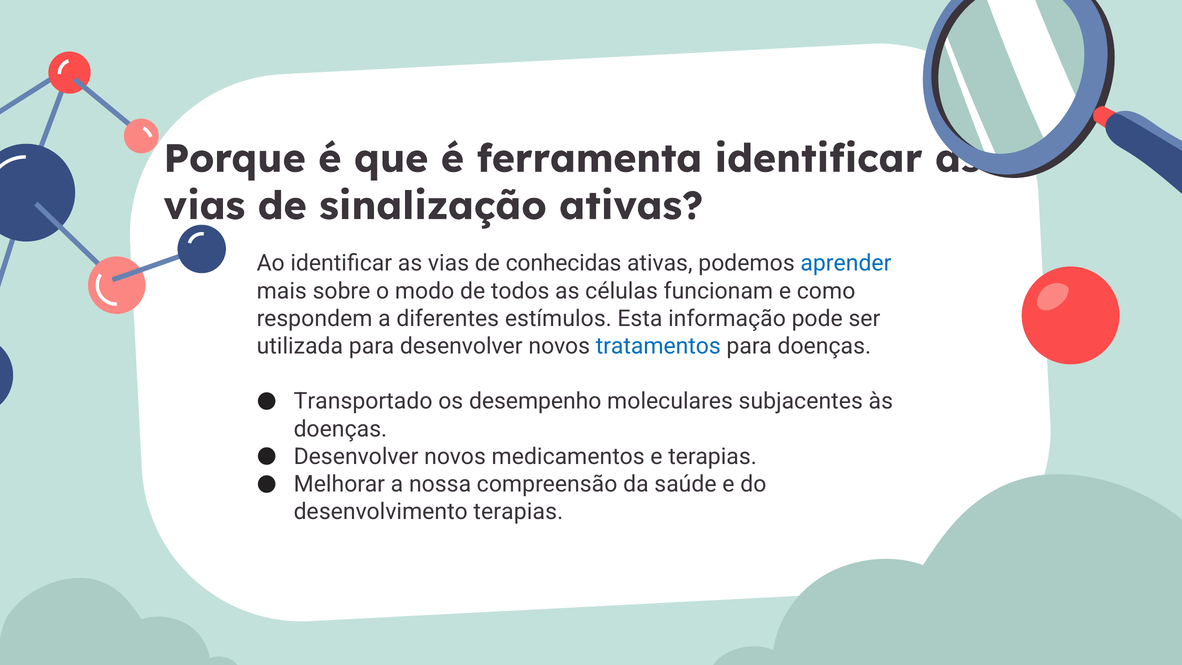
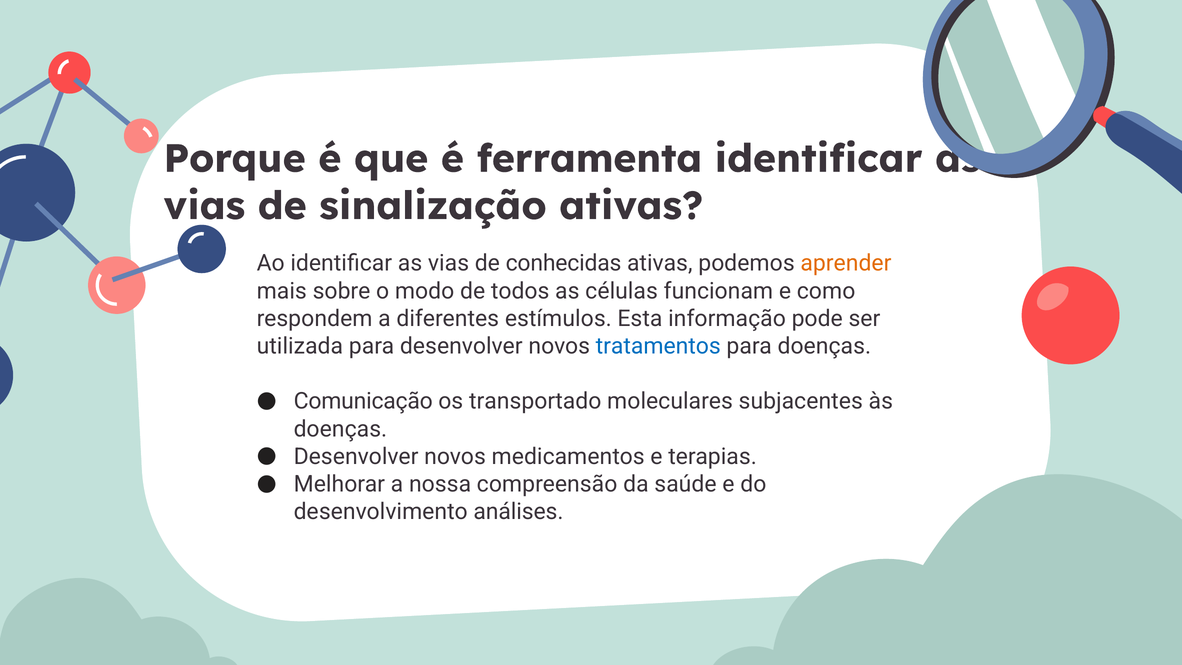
aprender colour: blue -> orange
Transportado: Transportado -> Comunicação
desempenho: desempenho -> transportado
desenvolvimento terapias: terapias -> análises
